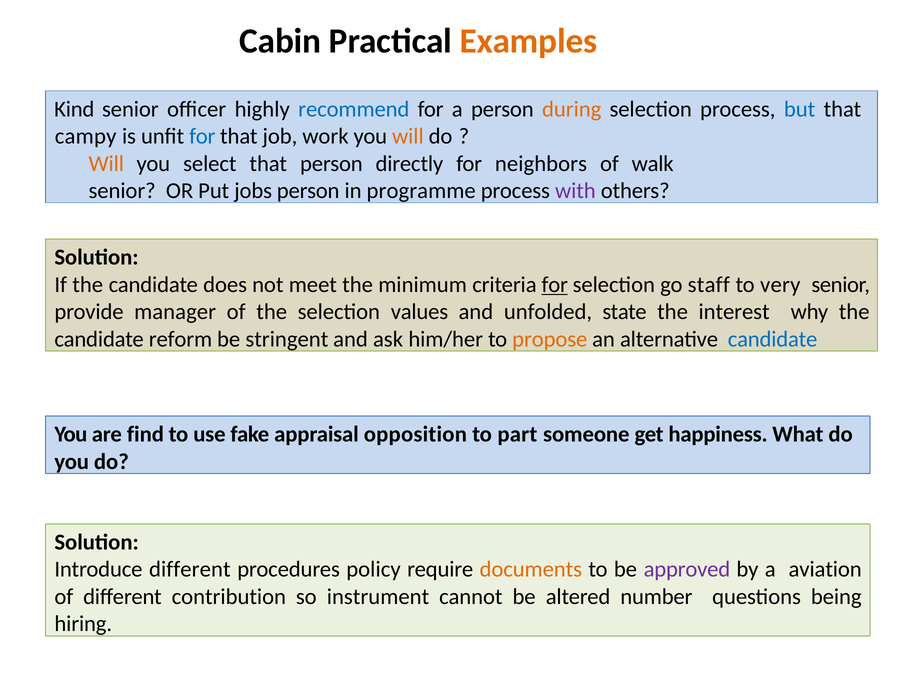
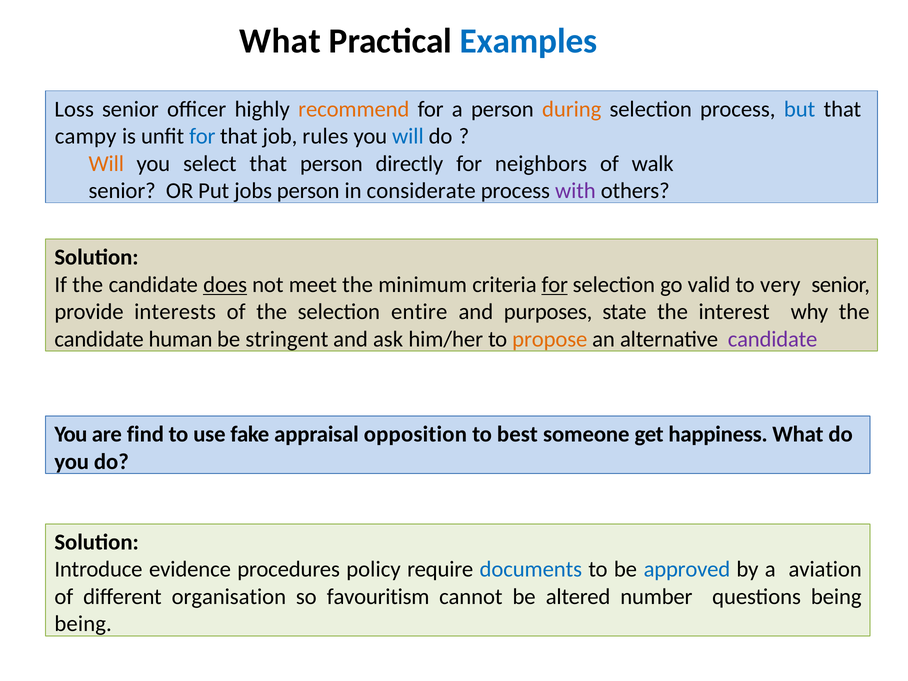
Cabin at (280, 41): Cabin -> What
Examples colour: orange -> blue
Kind: Kind -> Loss
recommend colour: blue -> orange
work: work -> rules
will at (408, 136) colour: orange -> blue
programme: programme -> considerate
does underline: none -> present
staff: staff -> valid
manager: manager -> interests
values: values -> entire
unfolded: unfolded -> purposes
reform: reform -> human
candidate at (773, 339) colour: blue -> purple
part: part -> best
Introduce different: different -> evidence
documents colour: orange -> blue
approved colour: purple -> blue
contribution: contribution -> organisation
instrument: instrument -> favouritism
hiring at (83, 624): hiring -> being
